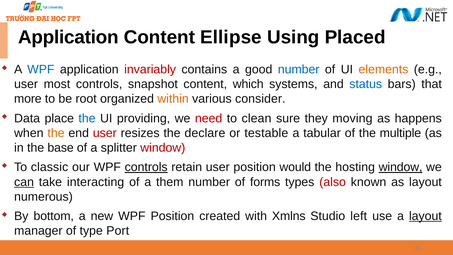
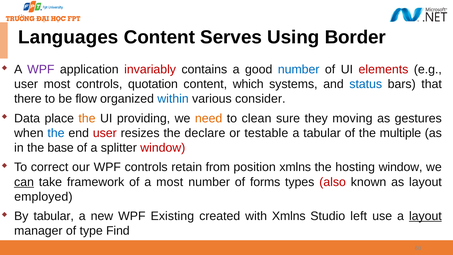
Application at (68, 37): Application -> Languages
Ellipse: Ellipse -> Serves
Placed: Placed -> Border
WPF at (41, 69) colour: blue -> purple
elements colour: orange -> red
snapshot: snapshot -> quotation
more: more -> there
root: root -> flow
within colour: orange -> blue
the at (87, 118) colour: blue -> orange
need colour: red -> orange
happens: happens -> gestures
the at (56, 133) colour: orange -> blue
classic: classic -> correct
controls at (146, 167) underline: present -> none
retain user: user -> from
position would: would -> xmlns
window at (401, 167) underline: present -> none
interacting: interacting -> framework
a them: them -> most
numerous: numerous -> employed
By bottom: bottom -> tabular
WPF Position: Position -> Existing
Port: Port -> Find
